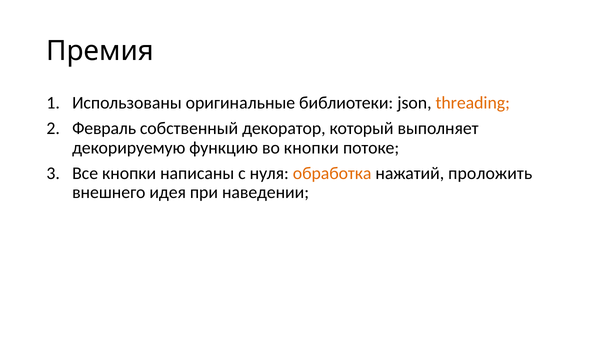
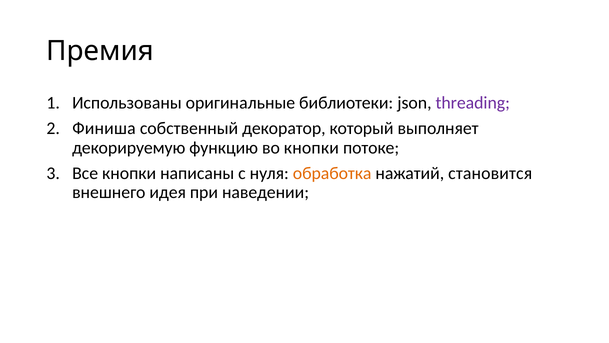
threading colour: orange -> purple
Февраль: Февраль -> Финиша
проложить: проложить -> становится
